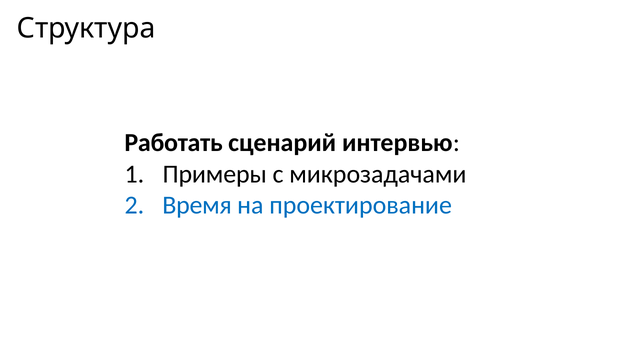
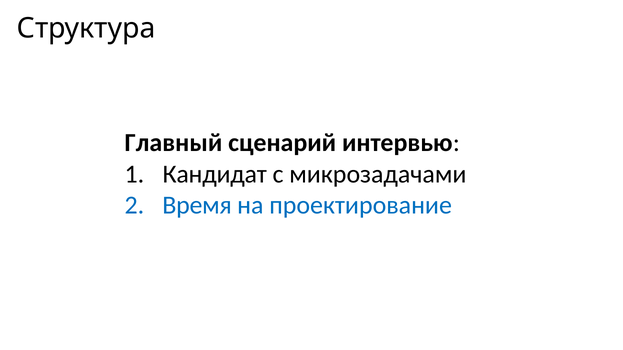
Работать: Работать -> Главный
Примеры: Примеры -> Кандидат
